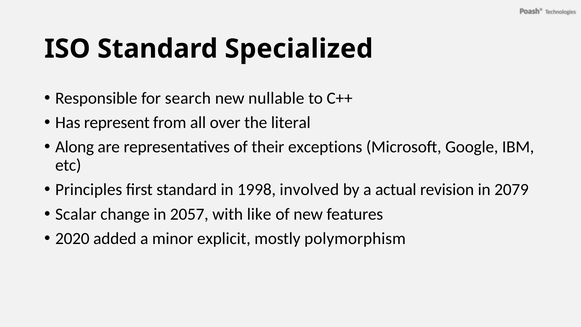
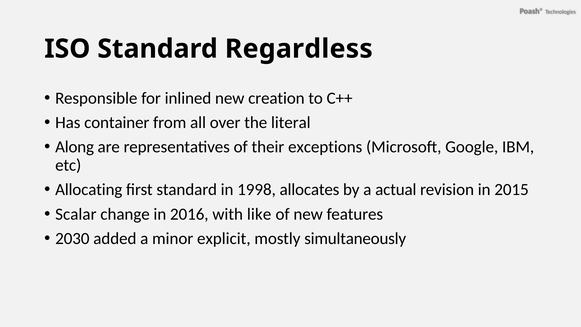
Specialized: Specialized -> Regardless
search: search -> inlined
nullable: nullable -> creation
represent: represent -> container
Principles: Principles -> Allocating
involved: involved -> allocates
2079: 2079 -> 2015
2057: 2057 -> 2016
2020: 2020 -> 2030
polymorphism: polymorphism -> simultaneously
